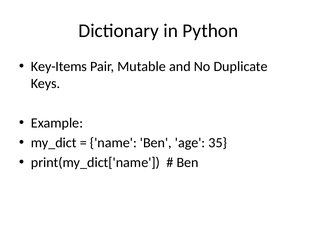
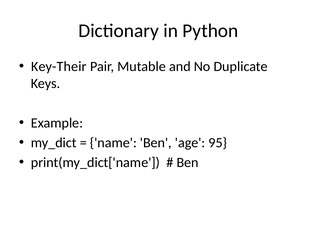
Key-Items: Key-Items -> Key-Their
35: 35 -> 95
